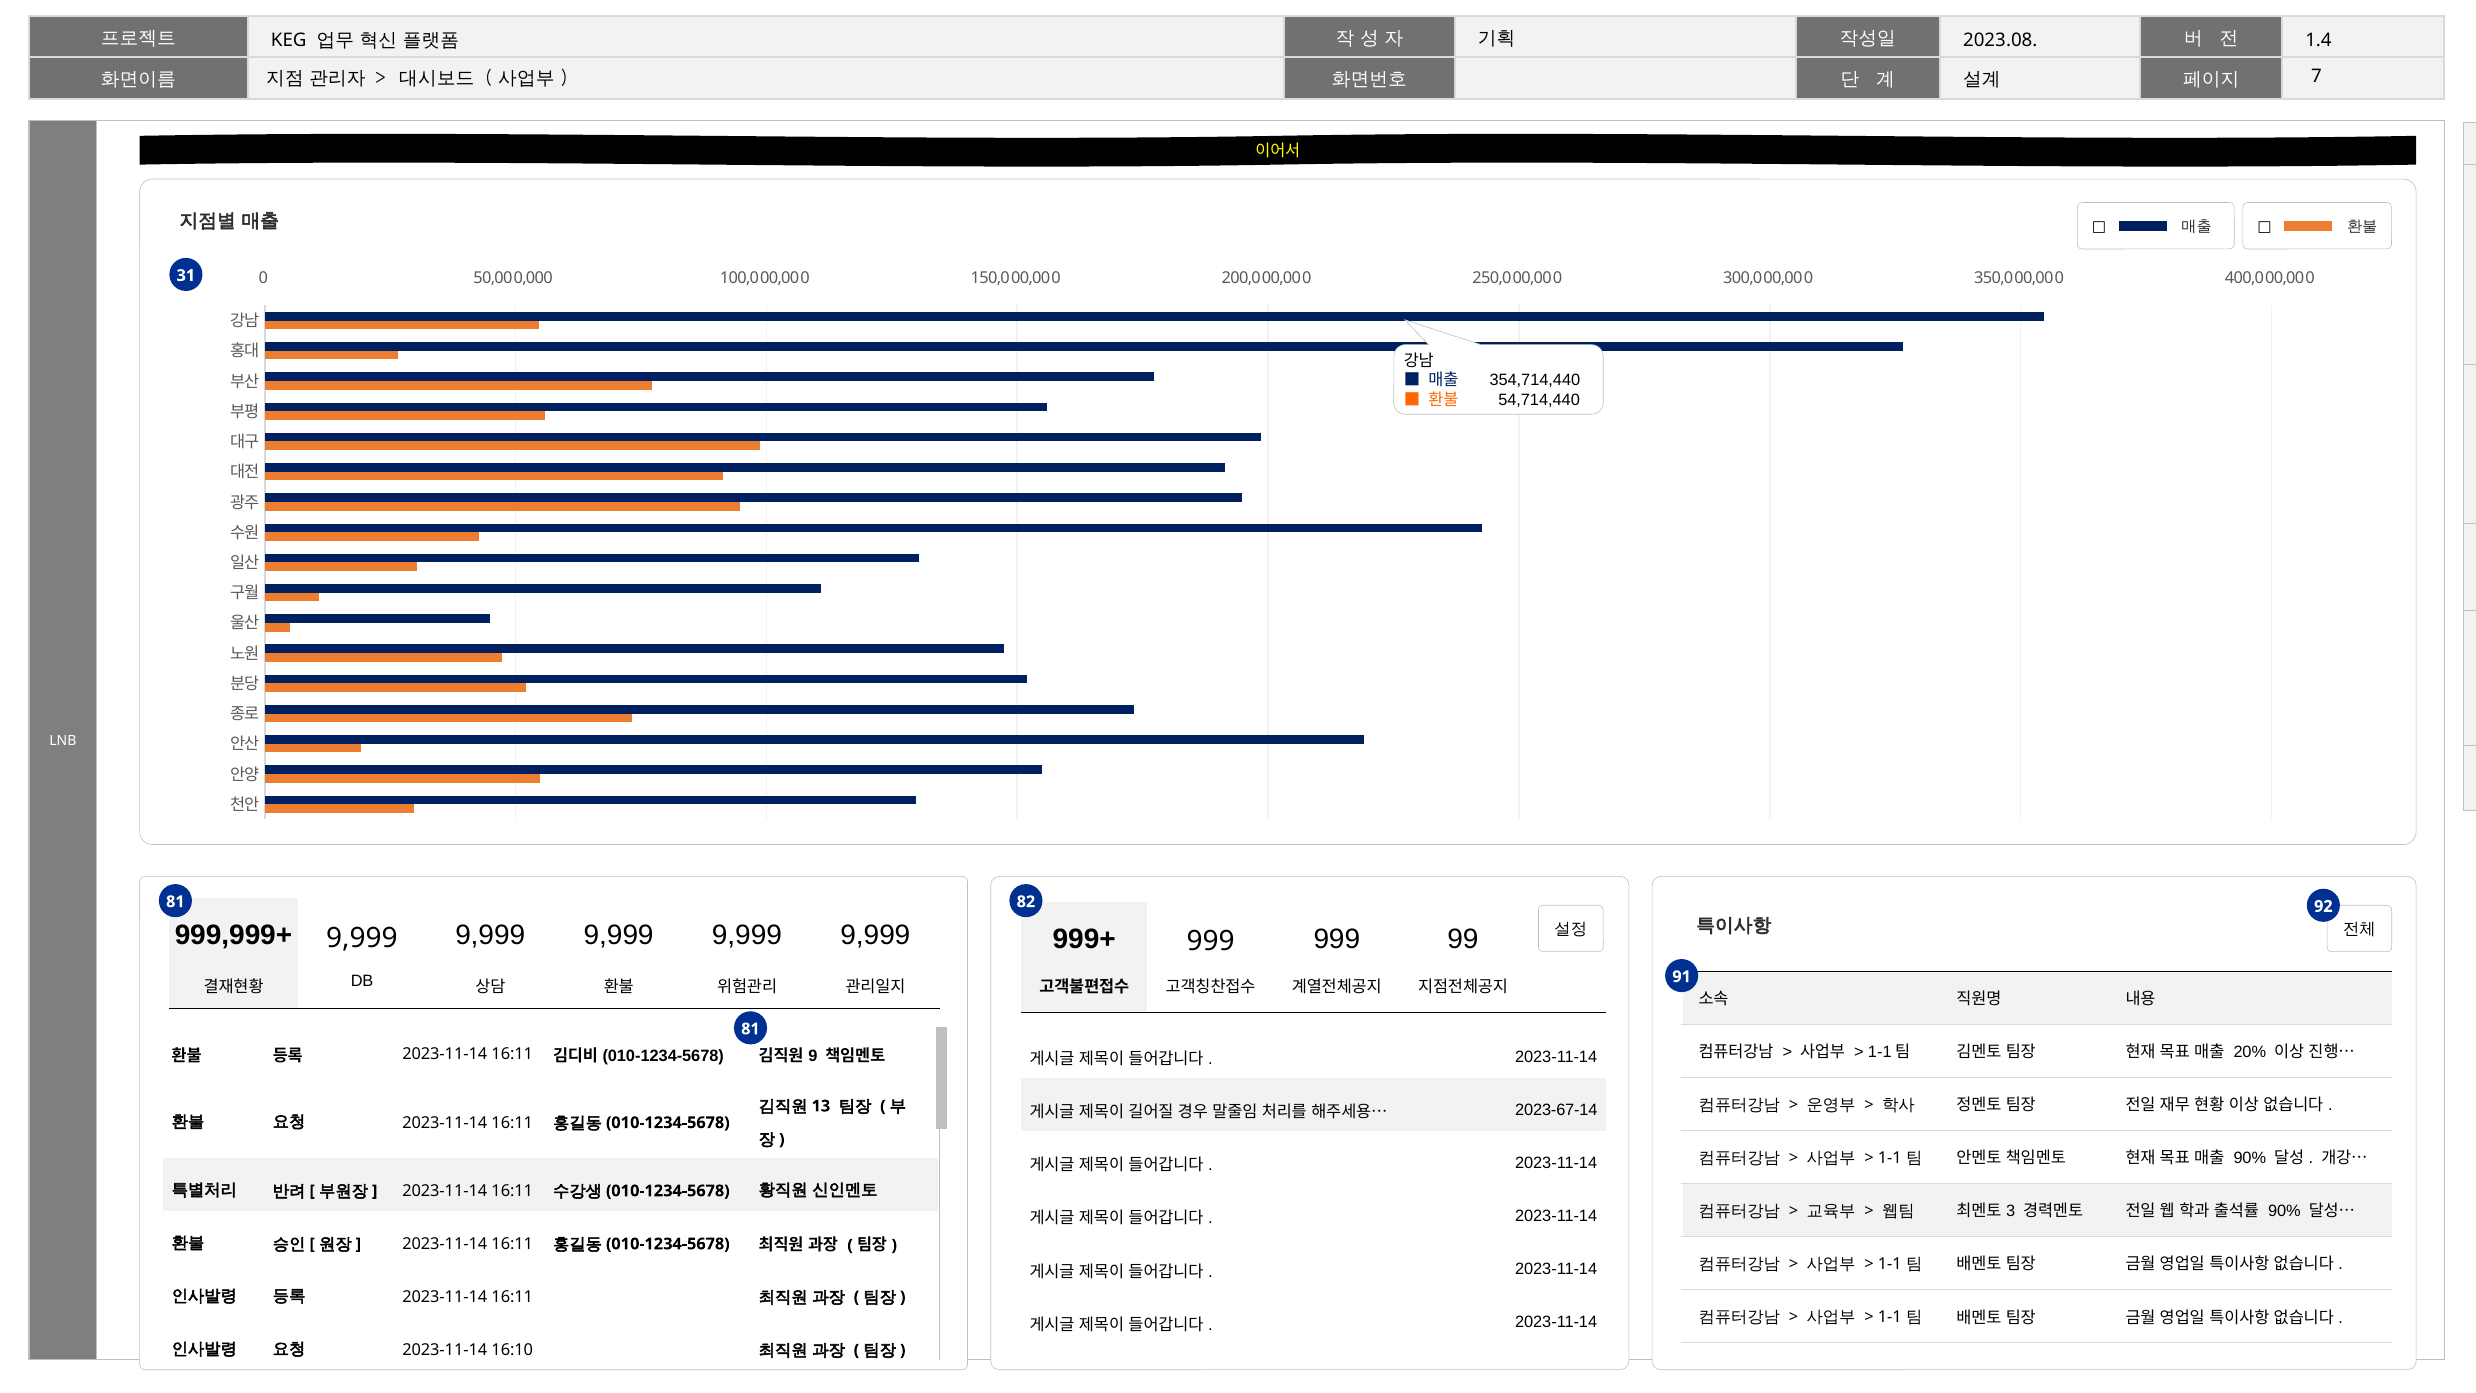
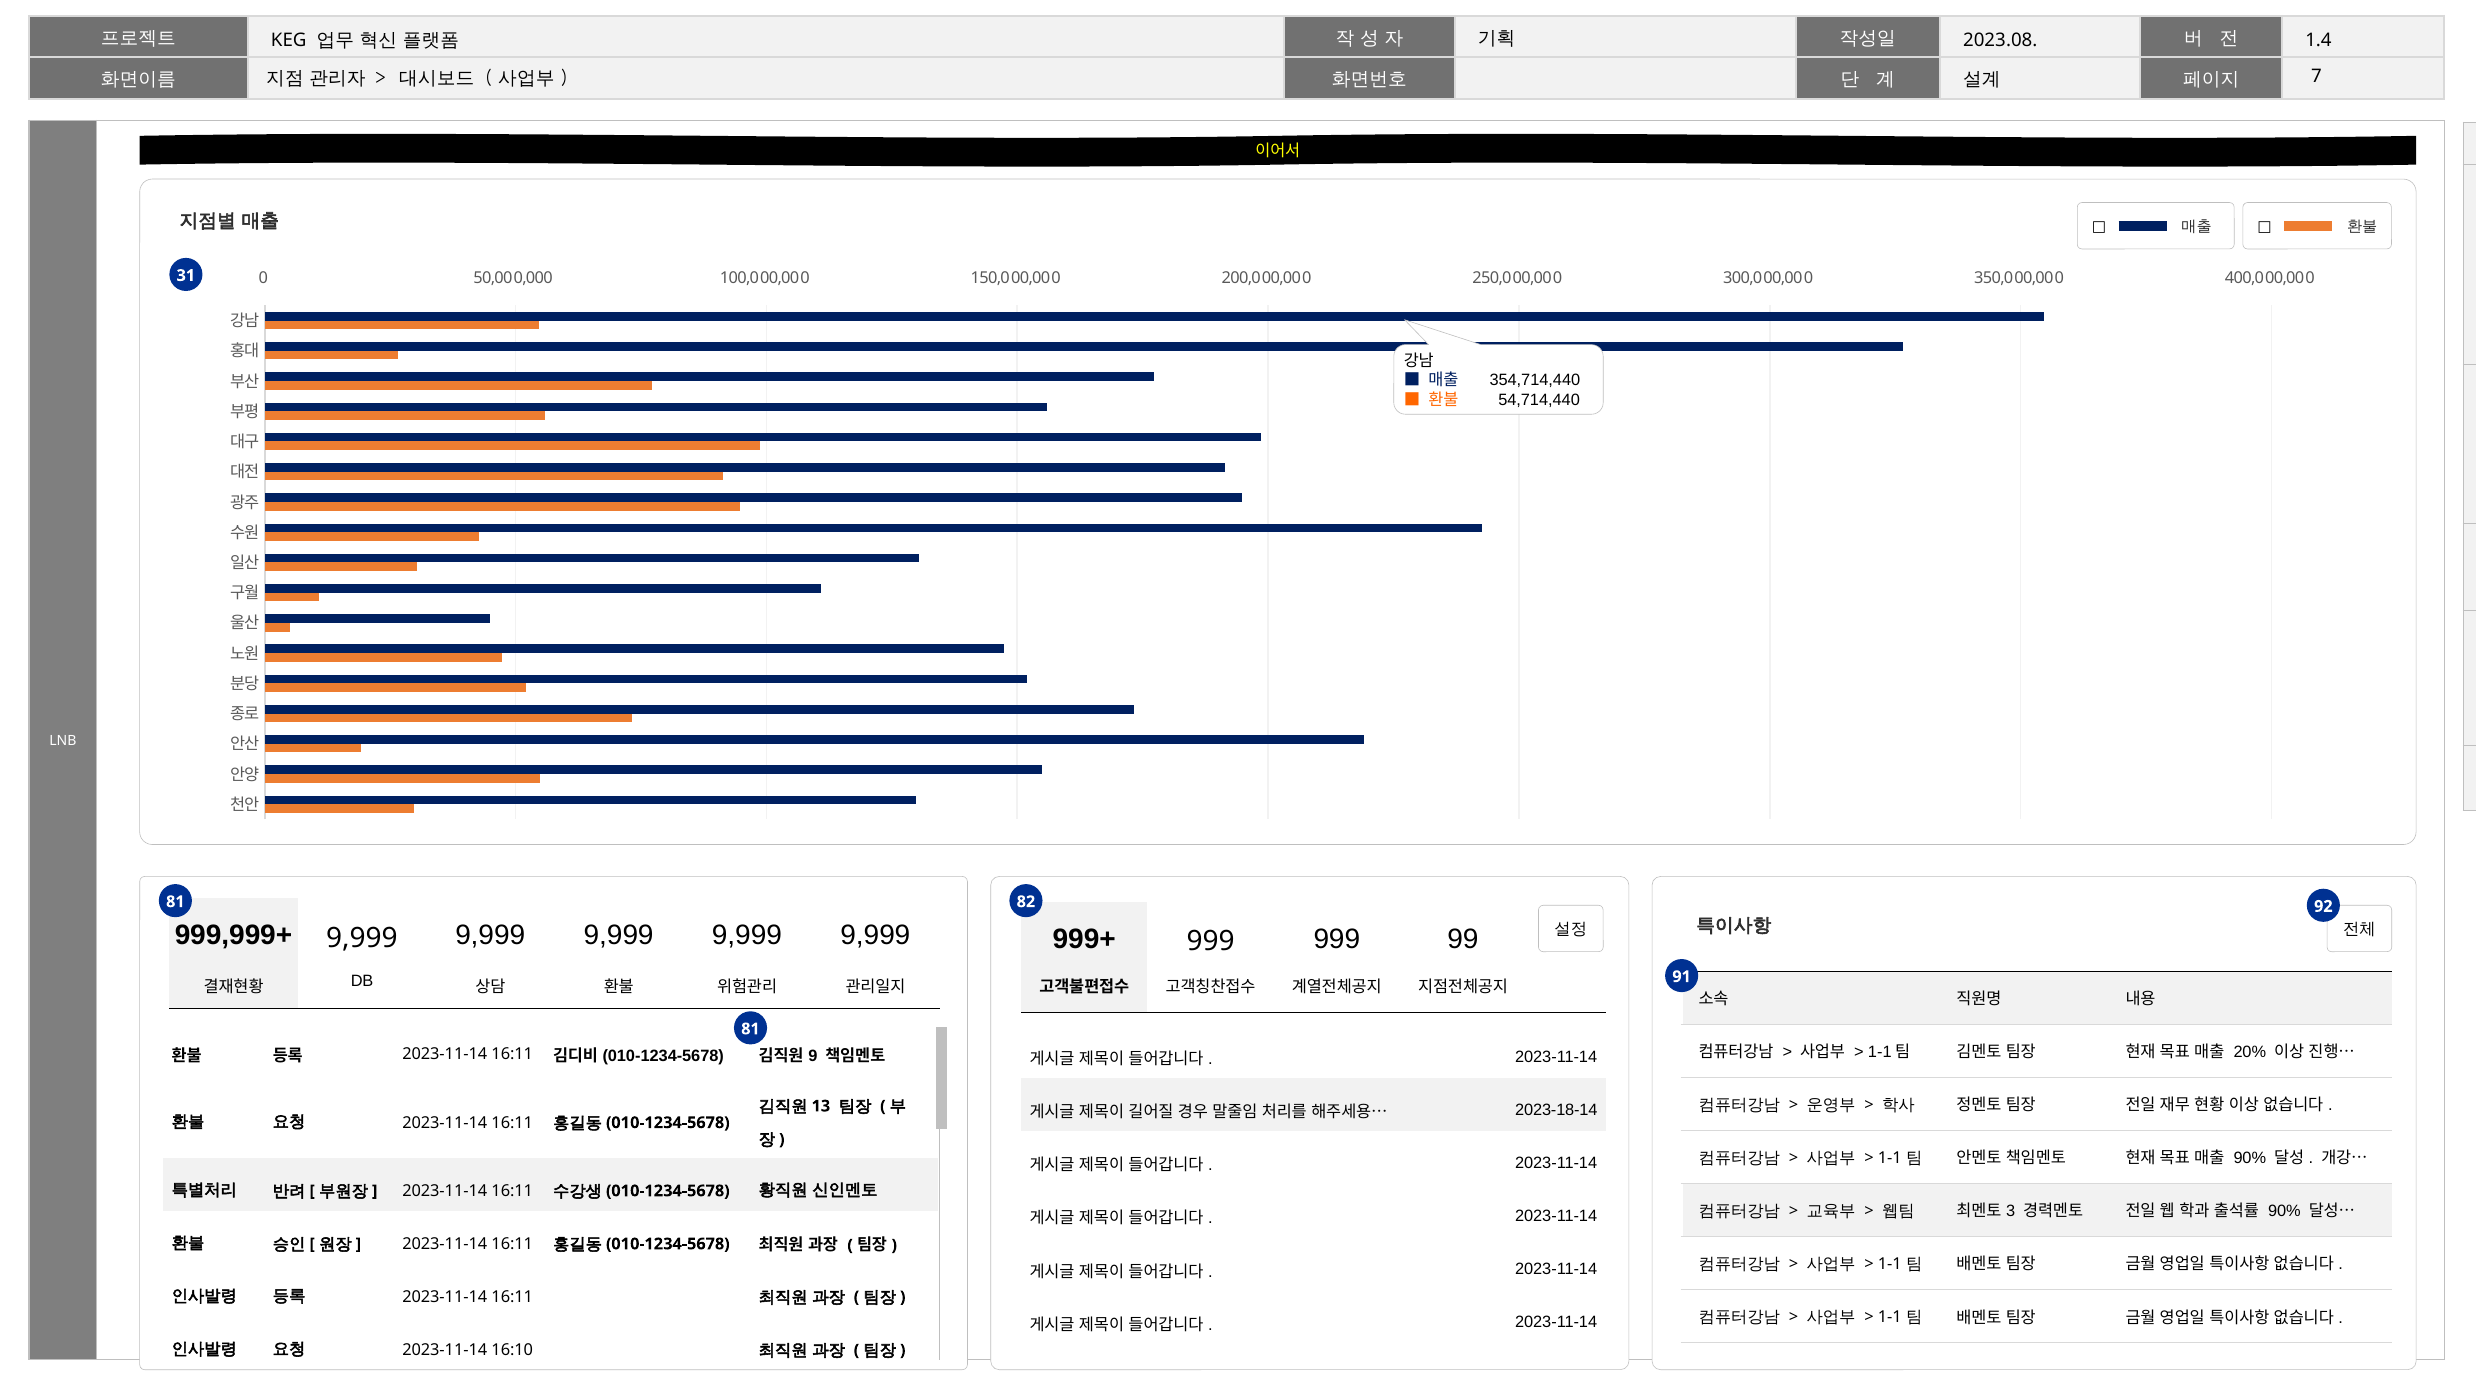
2023-67-14: 2023-67-14 -> 2023-18-14
